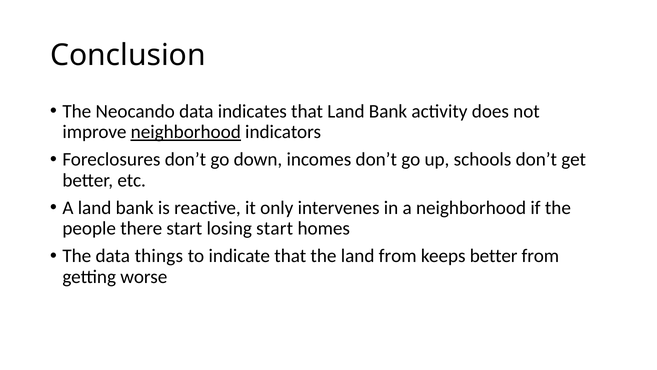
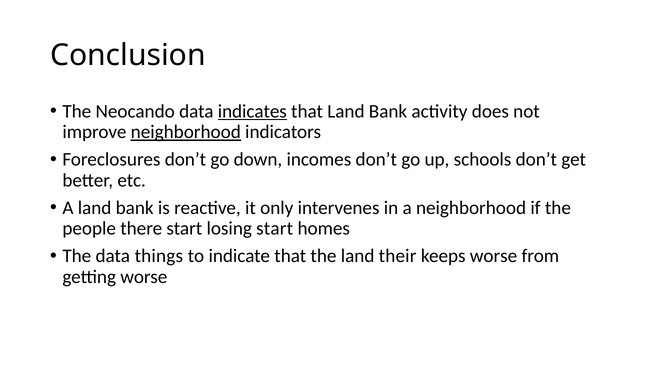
indicates underline: none -> present
land from: from -> their
keeps better: better -> worse
